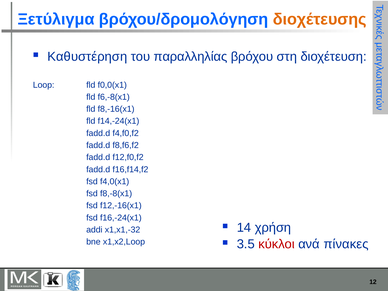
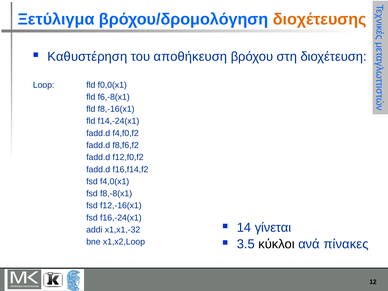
παραλληλίας: παραλληλίας -> αποθήκευση
χρήση: χρήση -> γίνεται
κύκλοι colour: red -> black
